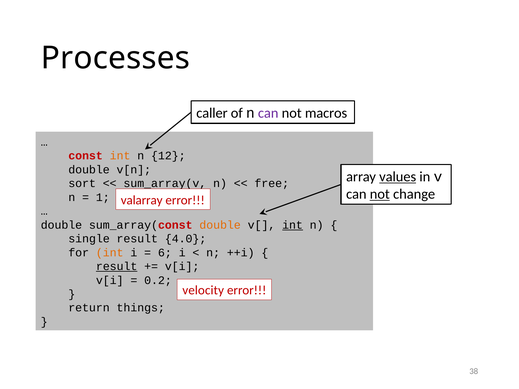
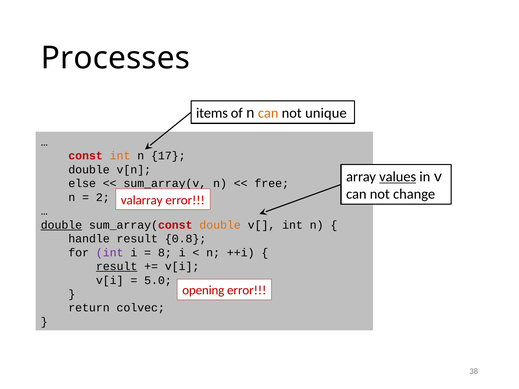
caller: caller -> items
can at (268, 113) colour: purple -> orange
macros: macros -> unique
12: 12 -> 17
sort: sort -> else
not at (380, 194) underline: present -> none
1: 1 -> 2
double at (61, 225) underline: none -> present
int at (293, 225) underline: present -> none
single: single -> handle
4.0: 4.0 -> 0.8
int at (110, 253) colour: orange -> purple
6: 6 -> 8
0.2: 0.2 -> 5.0
velocity: velocity -> opening
things: things -> colvec
